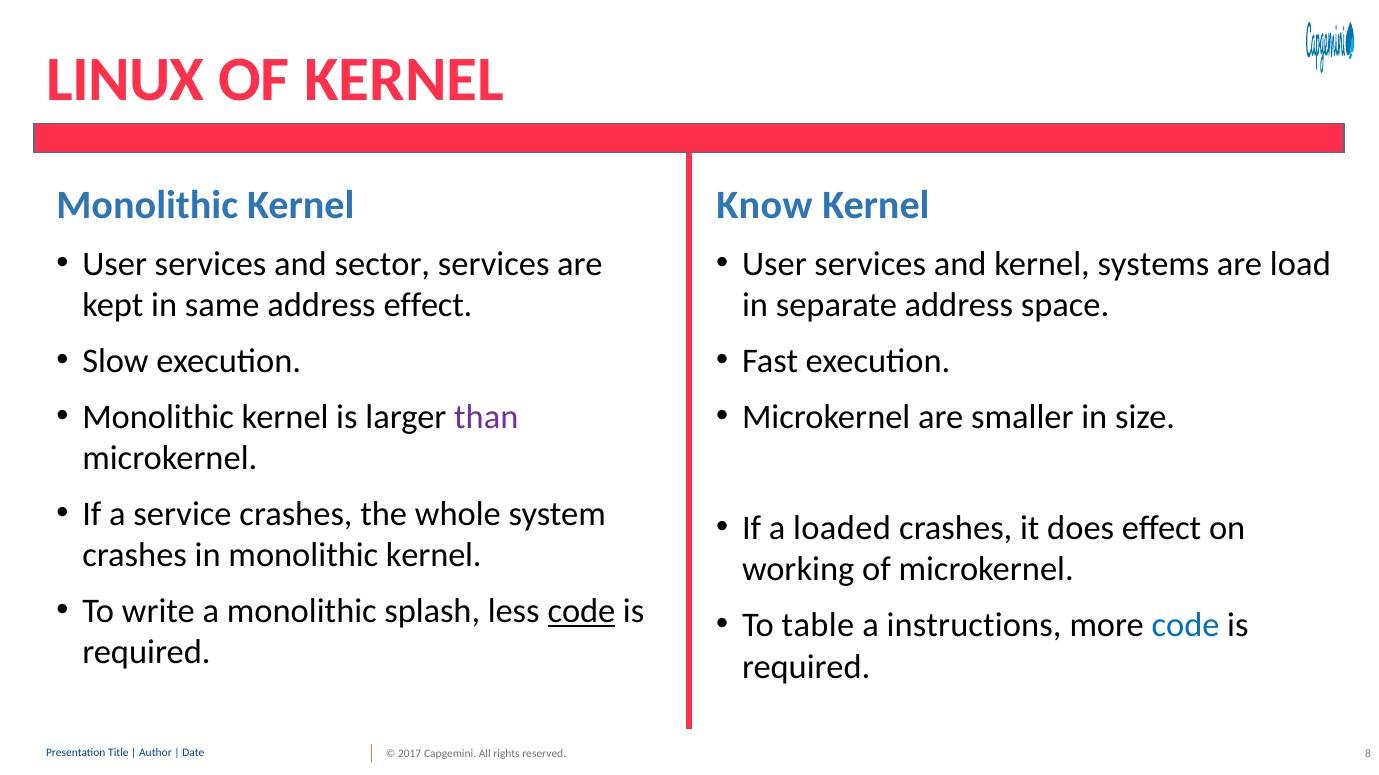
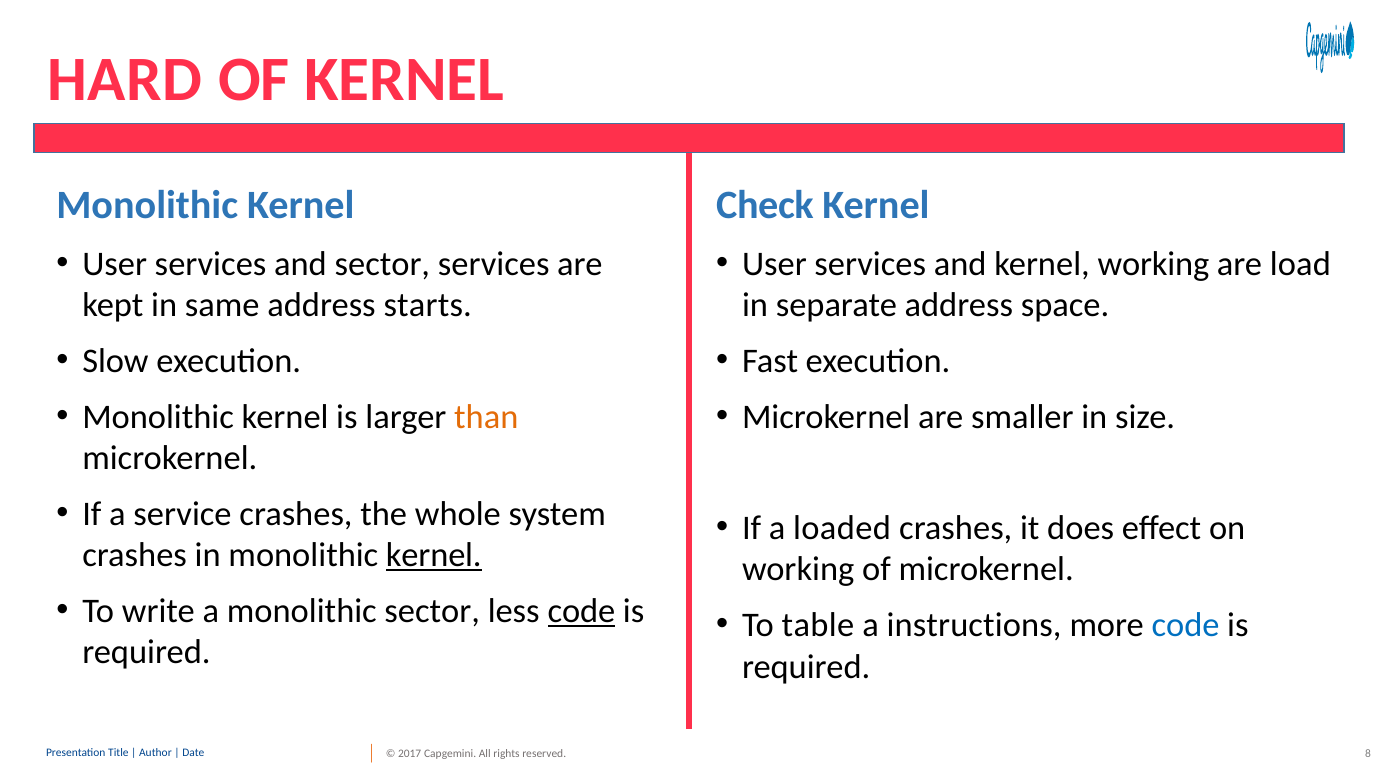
LINUX: LINUX -> HARD
Know: Know -> Check
kernel systems: systems -> working
address effect: effect -> starts
than colour: purple -> orange
kernel at (434, 556) underline: none -> present
monolithic splash: splash -> sector
